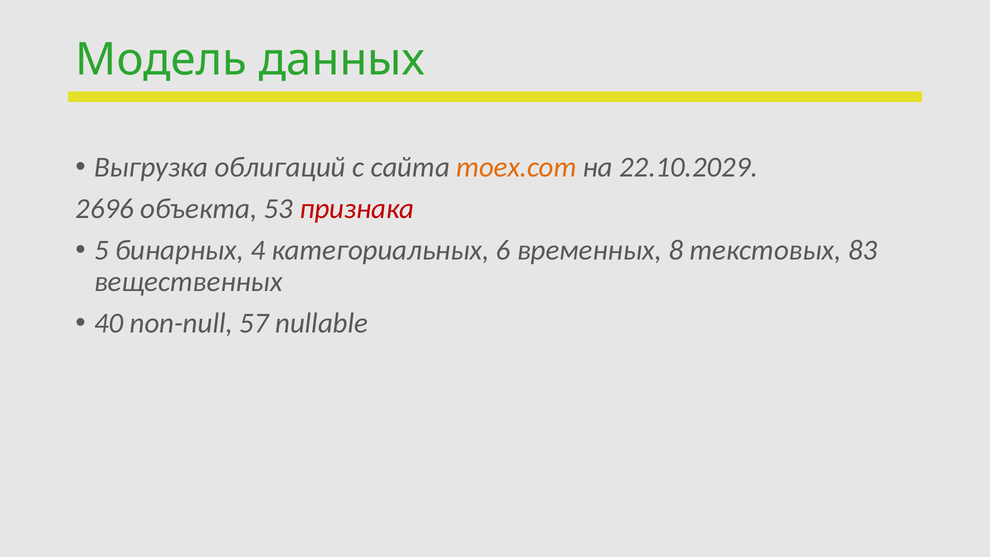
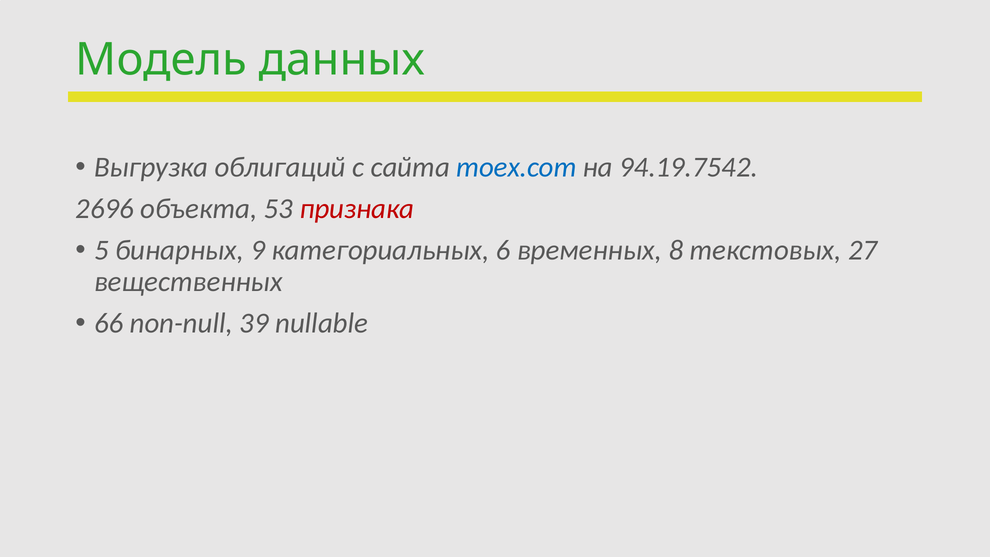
moex.com colour: orange -> blue
22.10.2029: 22.10.2029 -> 94.19.7542
4: 4 -> 9
83: 83 -> 27
40: 40 -> 66
57: 57 -> 39
